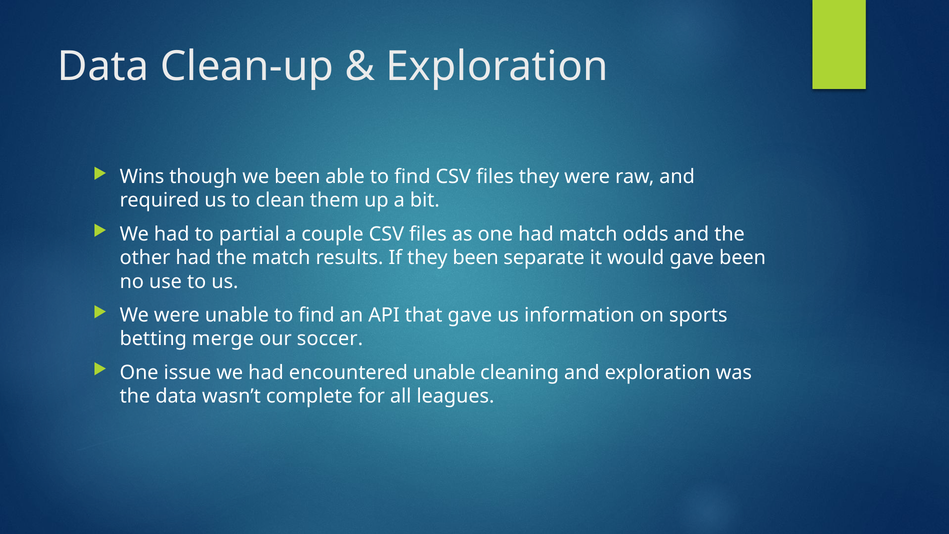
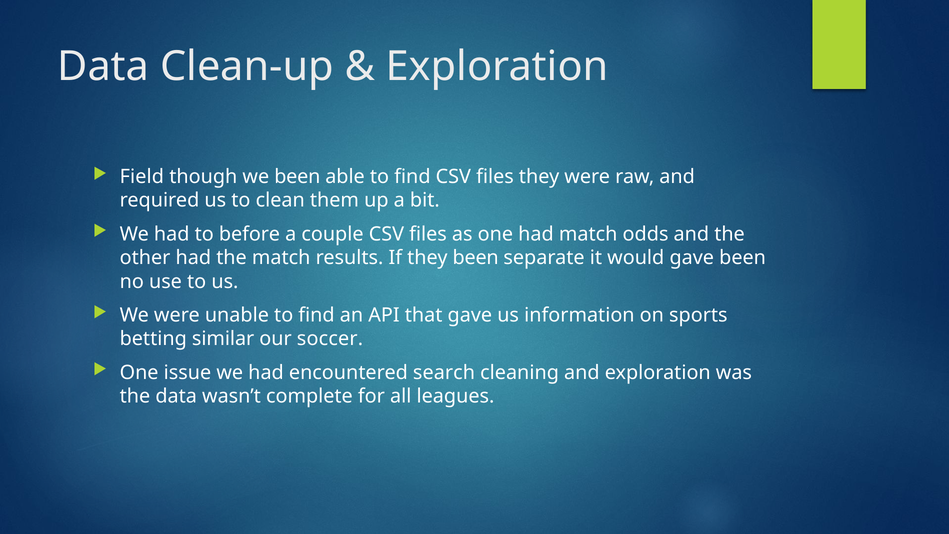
Wins: Wins -> Field
partial: partial -> before
merge: merge -> similar
encountered unable: unable -> search
